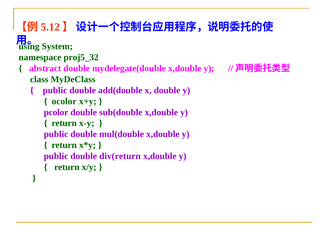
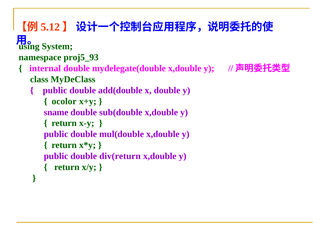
proj5_32: proj5_32 -> proj5_93
abstract: abstract -> internal
pcolor: pcolor -> sname
